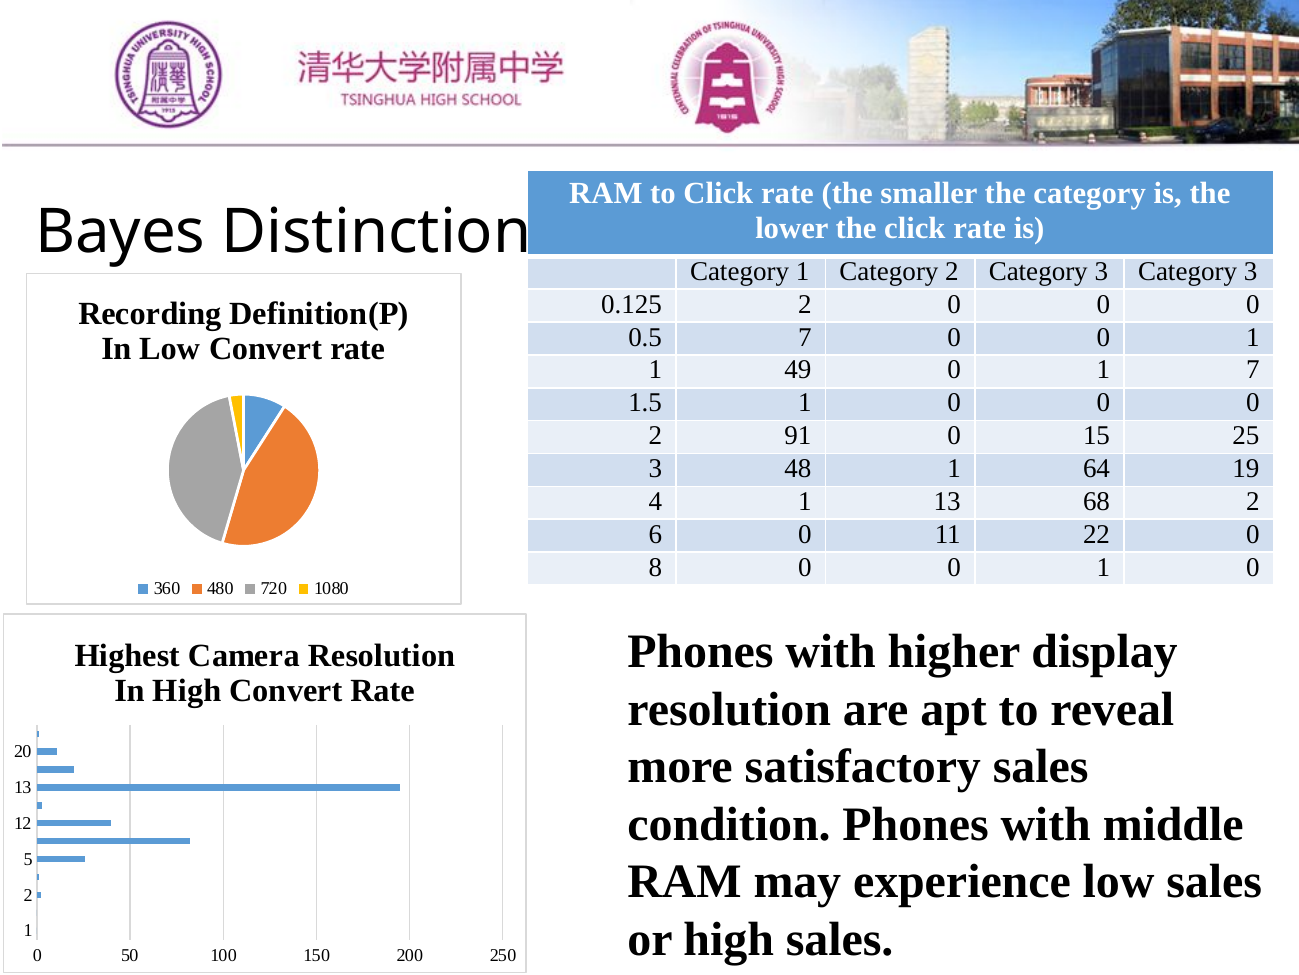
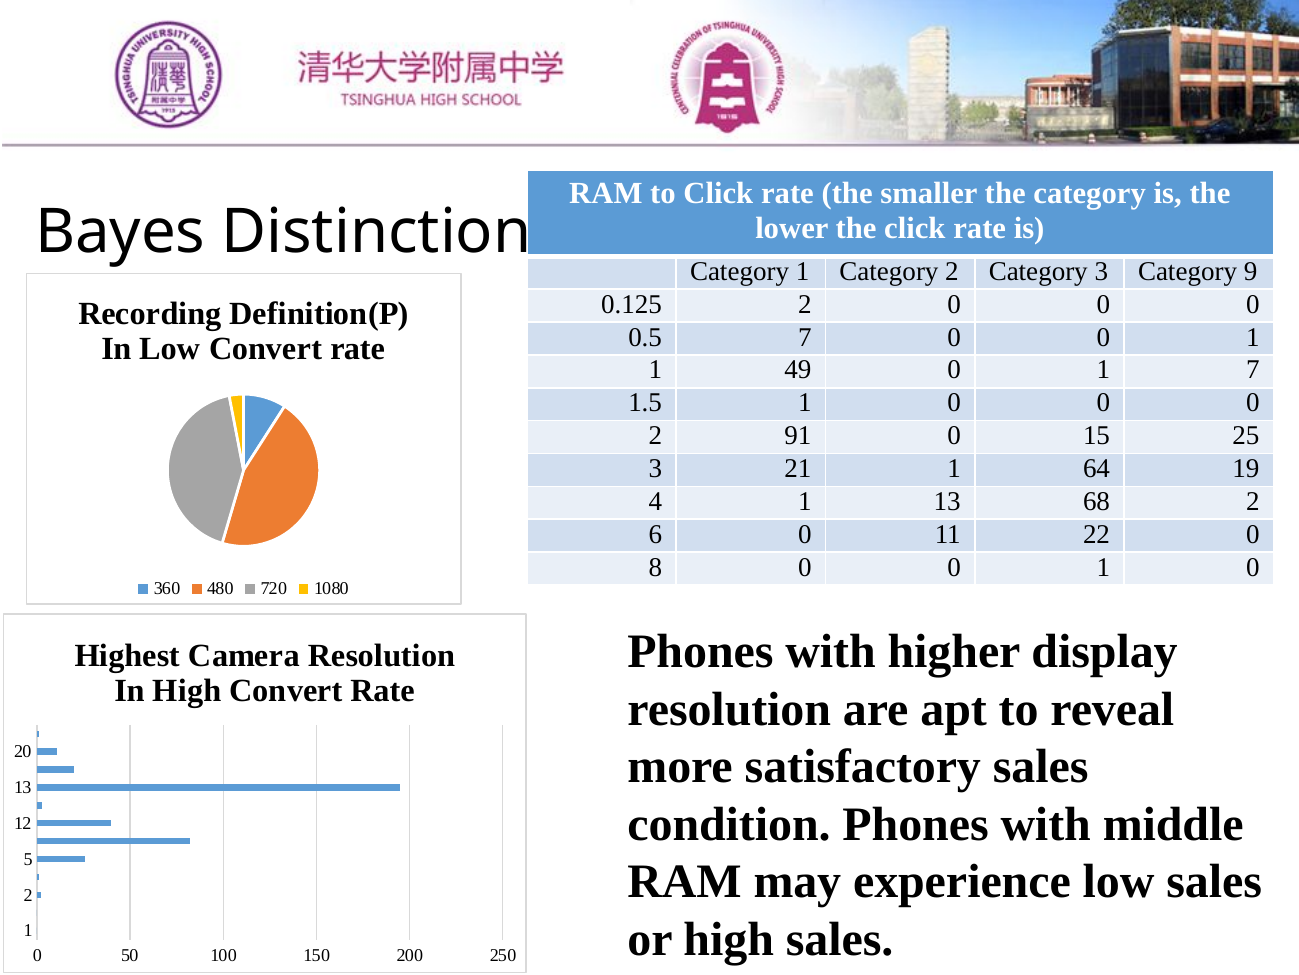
3 Category 3: 3 -> 9
48: 48 -> 21
